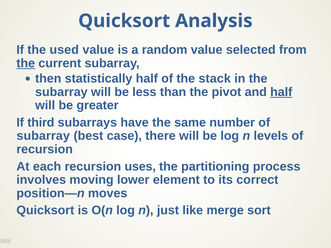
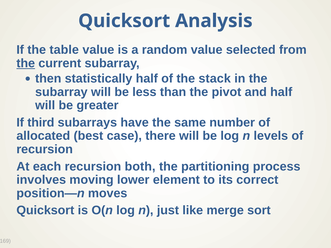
used: used -> table
half at (281, 92) underline: present -> none
subarray at (43, 136): subarray -> allocated
uses: uses -> both
